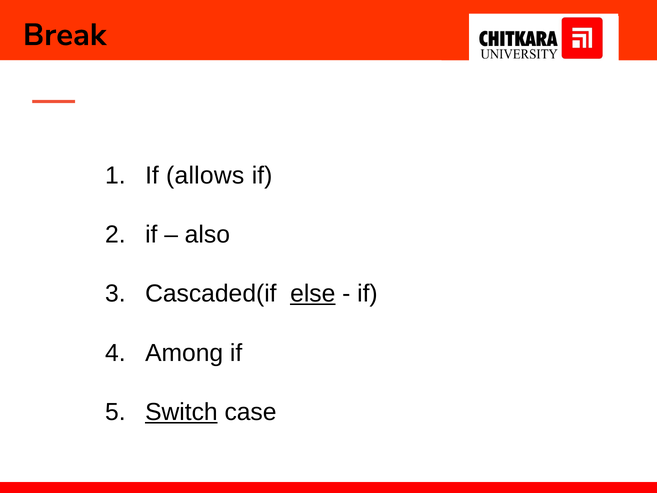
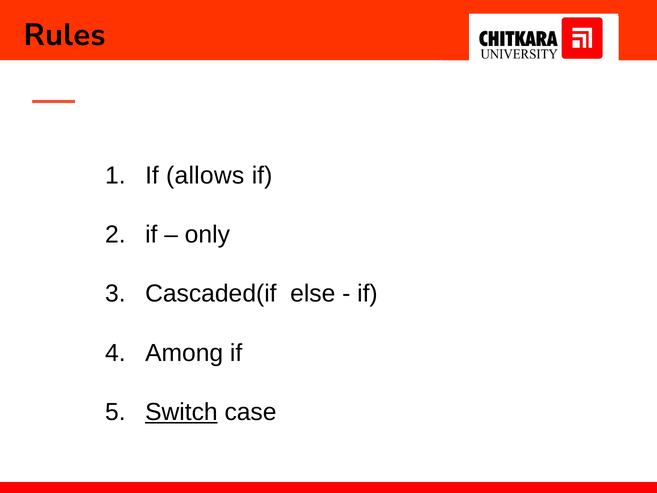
Break: Break -> Rules
also: also -> only
else underline: present -> none
